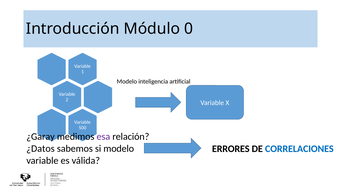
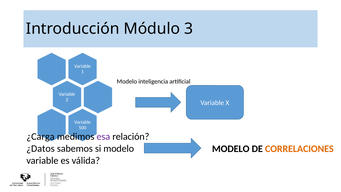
0: 0 -> 3
¿Garay: ¿Garay -> ¿Carga
ERRORES at (231, 149): ERRORES -> MODELO
CORRELACIONES colour: blue -> orange
